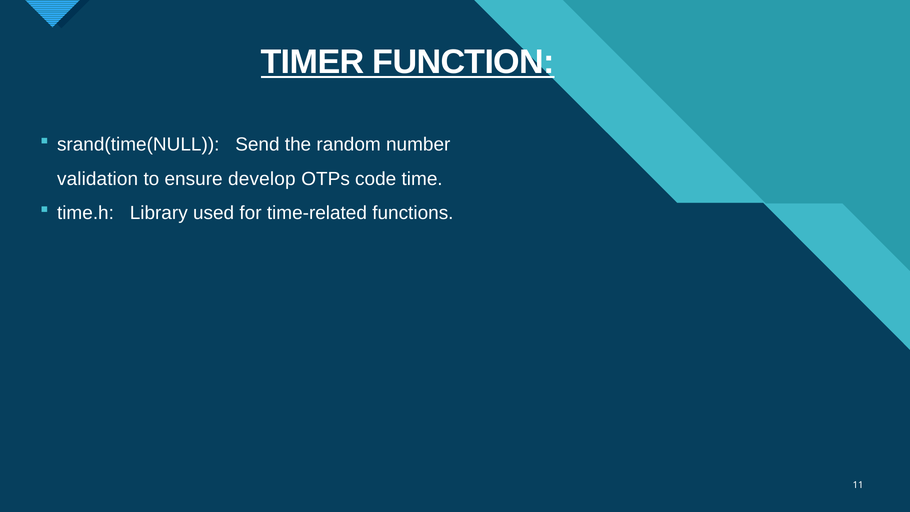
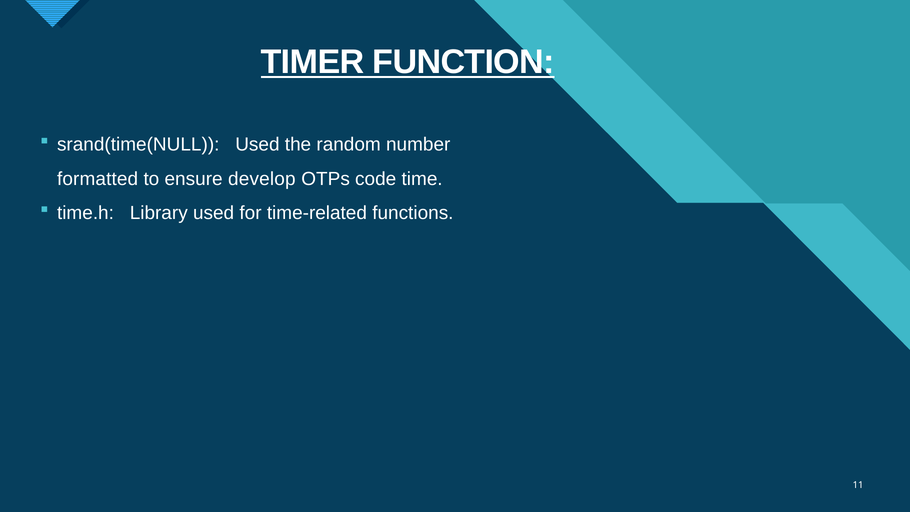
srand(time(NULL Send: Send -> Used
validation: validation -> formatted
